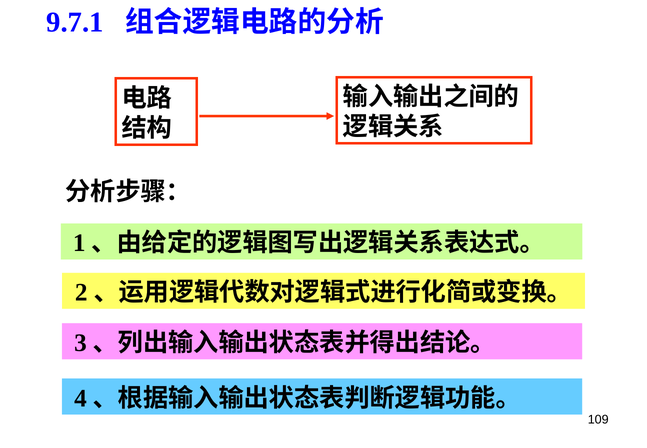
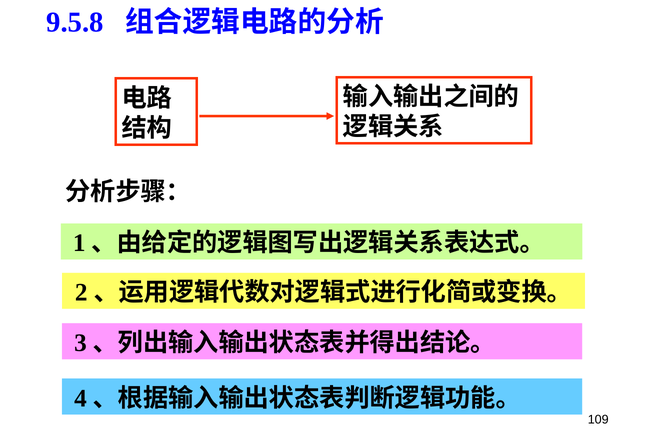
9.7.1: 9.7.1 -> 9.5.8
